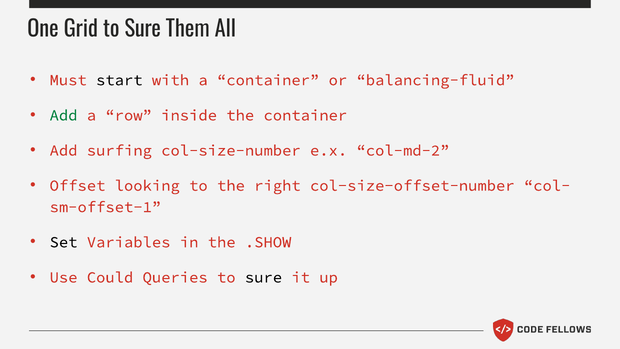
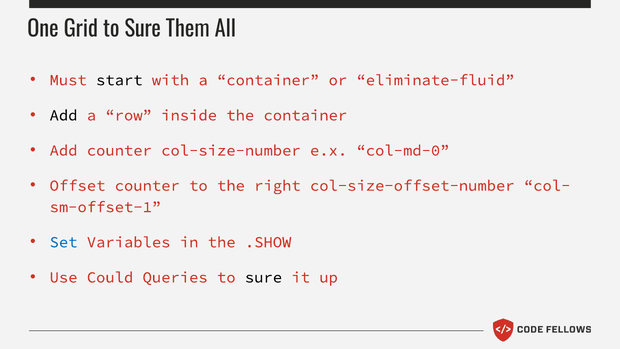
balancing-fluid: balancing-fluid -> eliminate-fluid
Add at (64, 115) colour: green -> black
Add surfing: surfing -> counter
col-md-2: col-md-2 -> col-md-0
Offset looking: looking -> counter
Set colour: black -> blue
